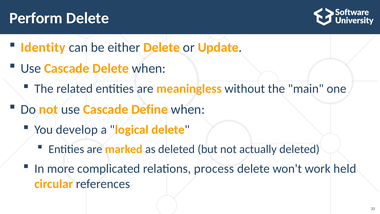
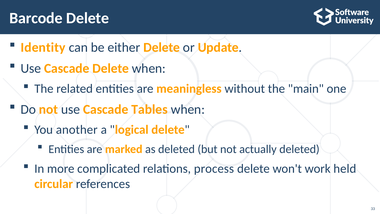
Perform: Perform -> Barcode
Define: Define -> Tables
develop: develop -> another
